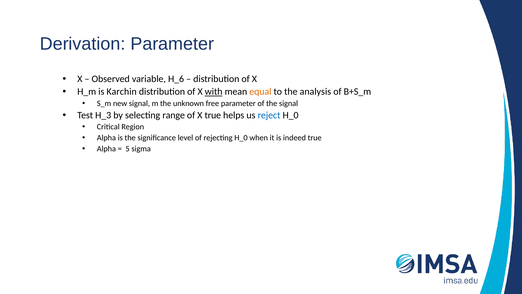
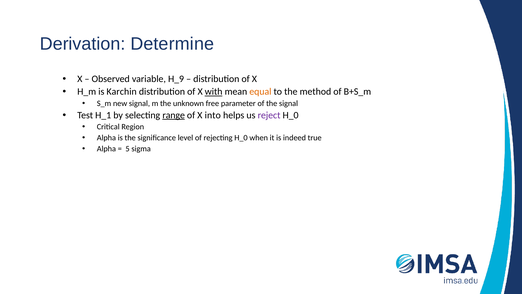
Derivation Parameter: Parameter -> Determine
H_6: H_6 -> H_9
analysis: analysis -> method
H_3: H_3 -> H_1
range underline: none -> present
X true: true -> into
reject colour: blue -> purple
